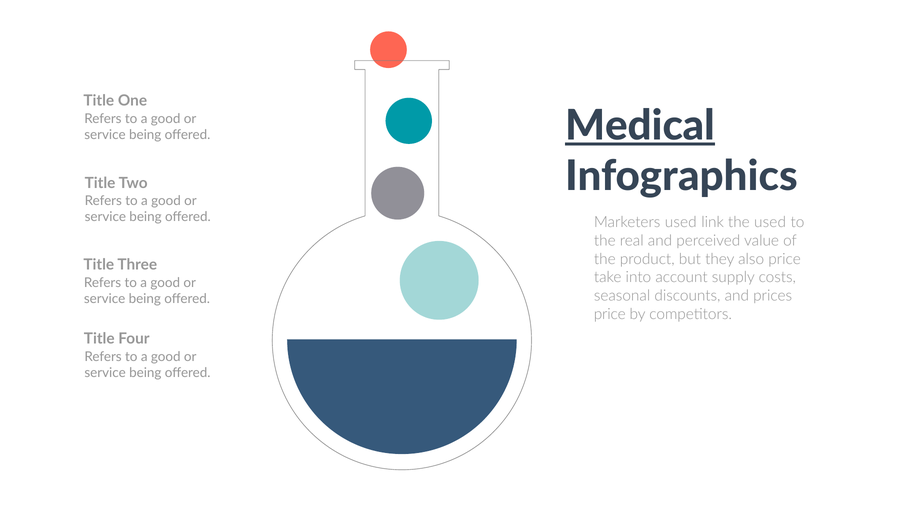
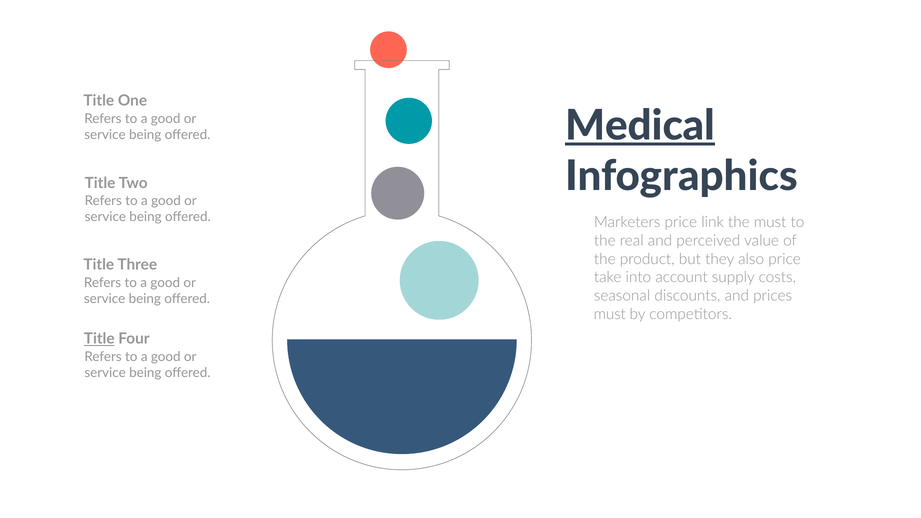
Marketers used: used -> price
the used: used -> must
price at (610, 314): price -> must
Title at (99, 339) underline: none -> present
